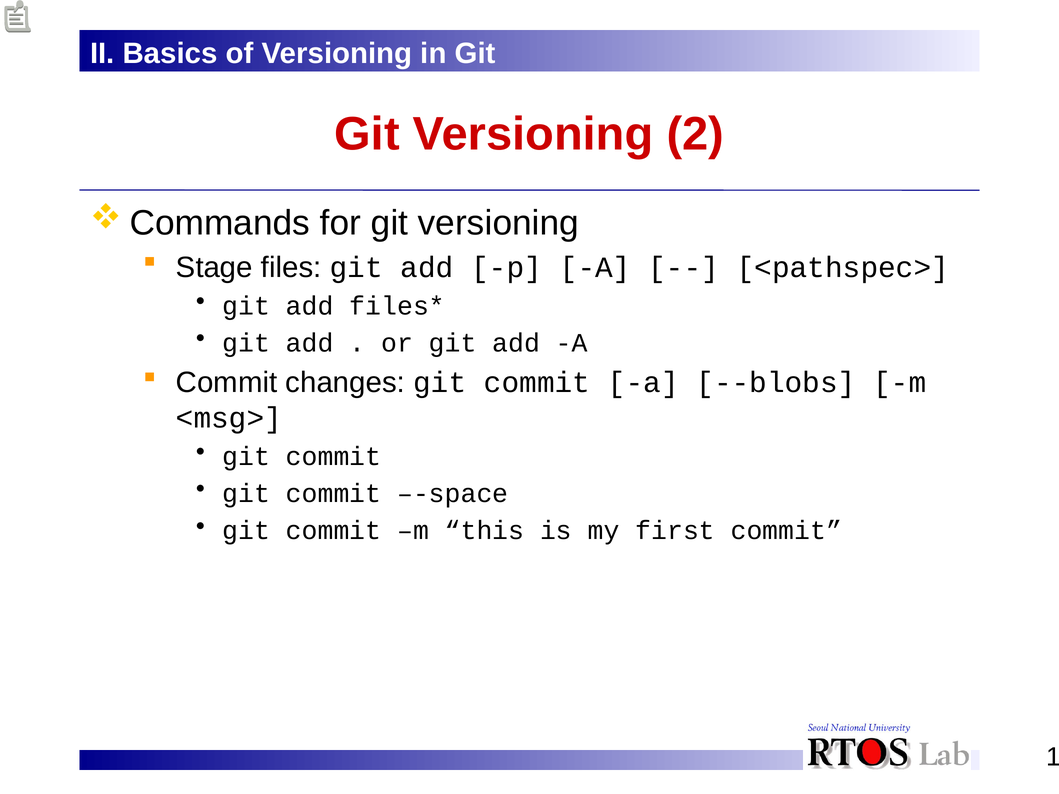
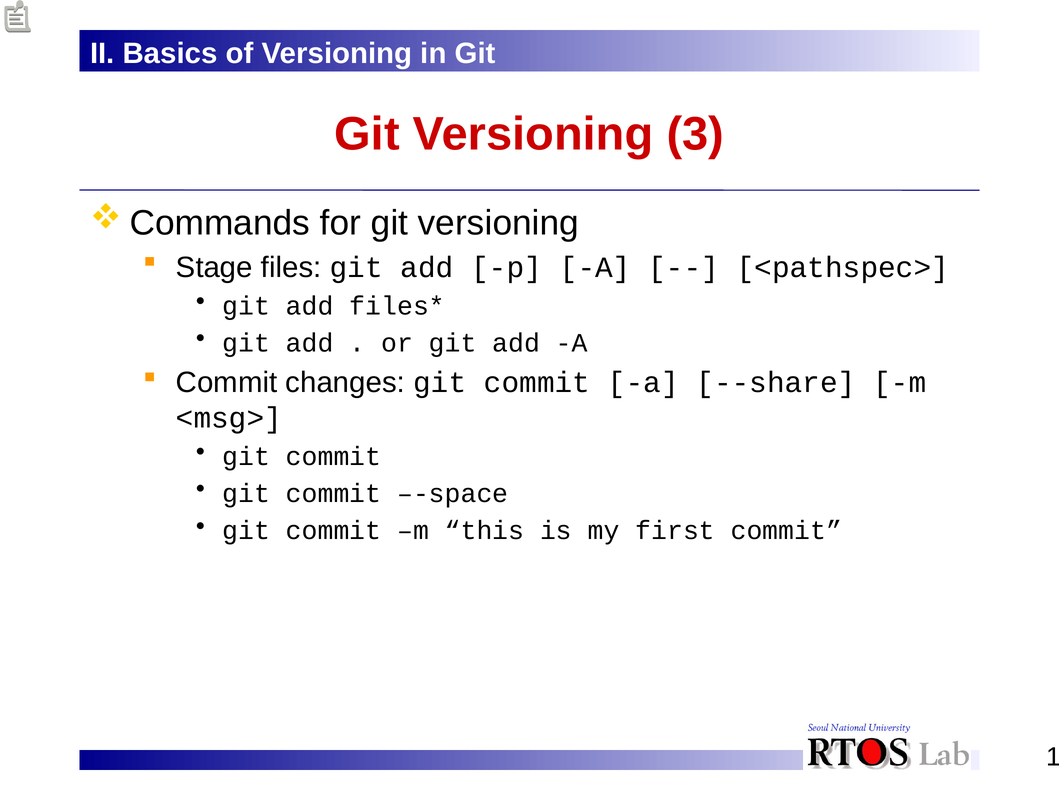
2: 2 -> 3
--blobs: --blobs -> --share
